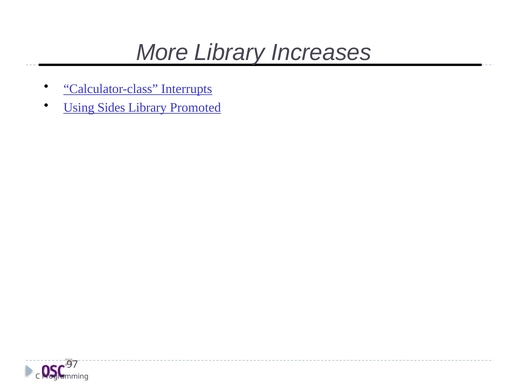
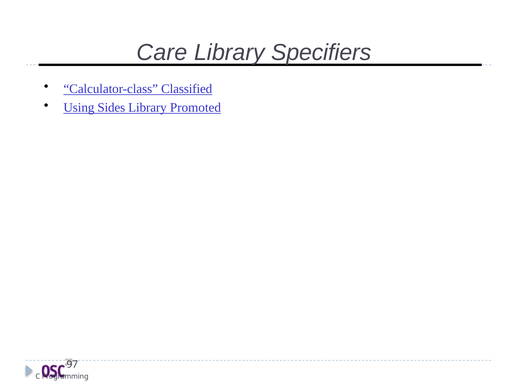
More: More -> Care
Increases: Increases -> Specifiers
Interrupts: Interrupts -> Classified
